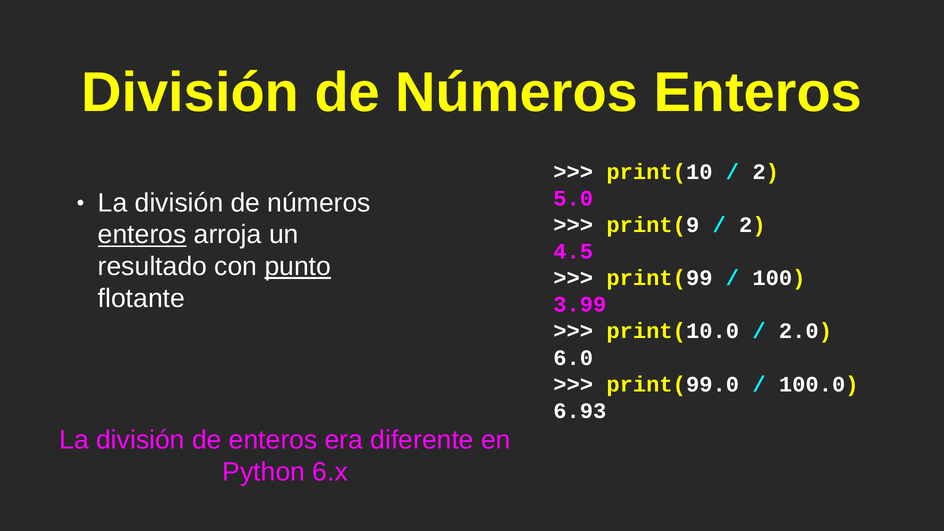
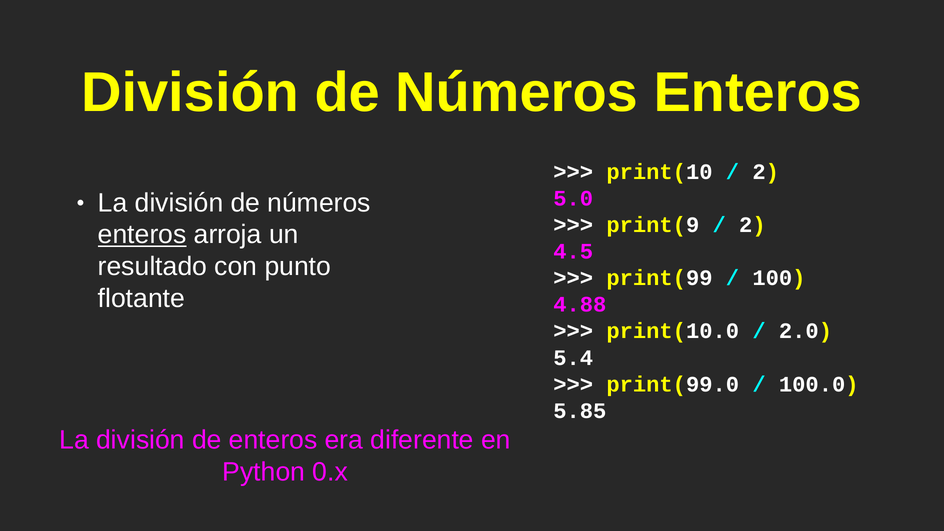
punto underline: present -> none
3.99: 3.99 -> 4.88
6.0: 6.0 -> 5.4
6.93: 6.93 -> 5.85
6.x: 6.x -> 0.x
